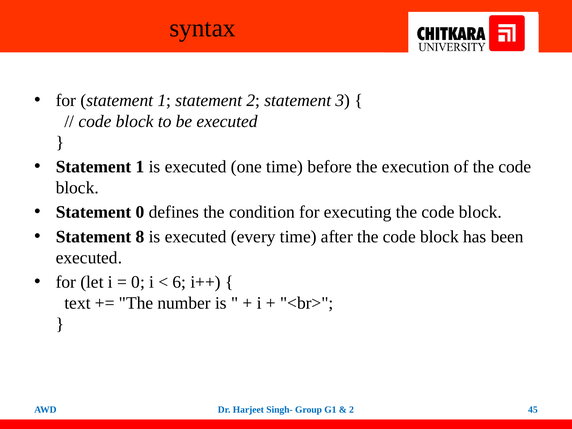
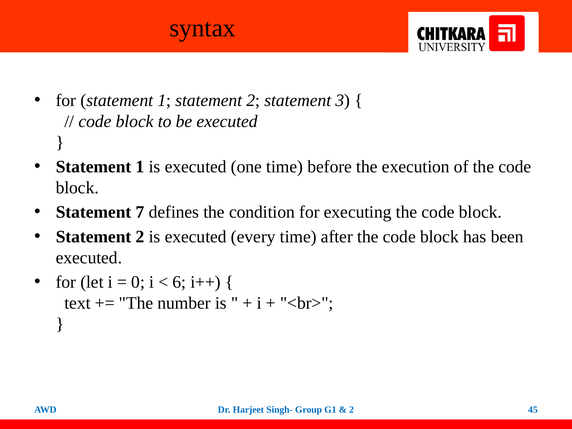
Statement 0: 0 -> 7
8 at (140, 237): 8 -> 2
